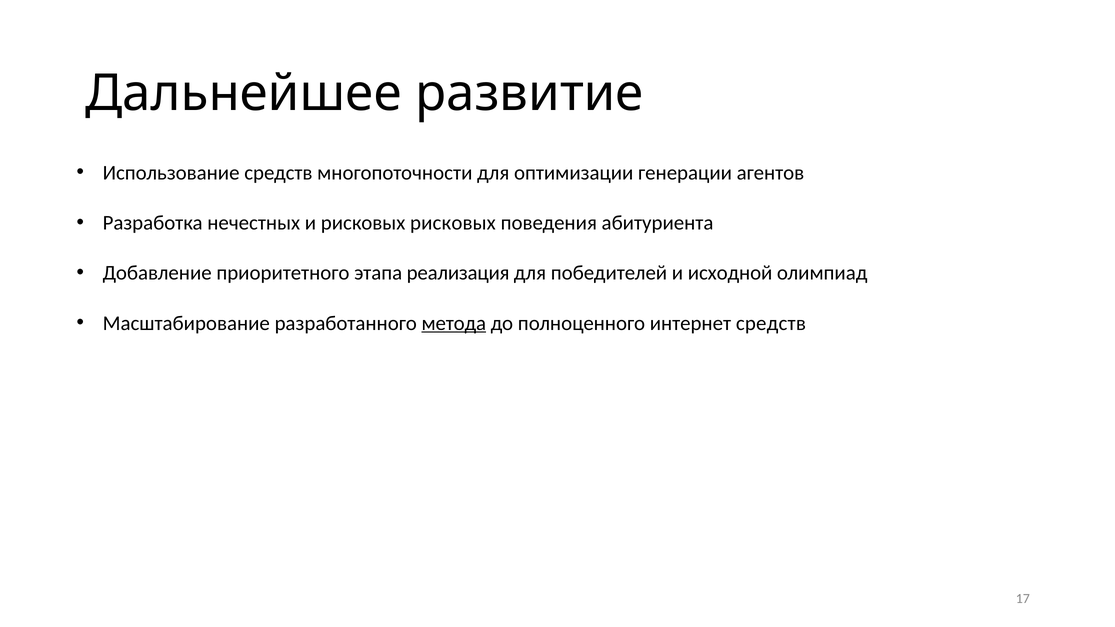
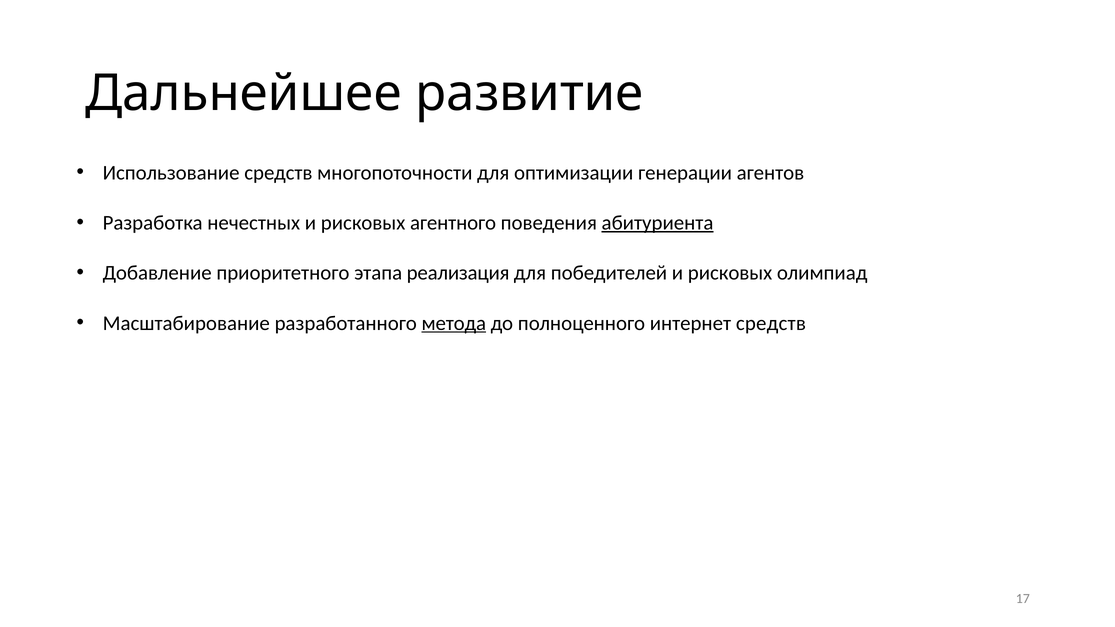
рисковых рисковых: рисковых -> агентного
абитуриента underline: none -> present
победителей и исходной: исходной -> рисковых
